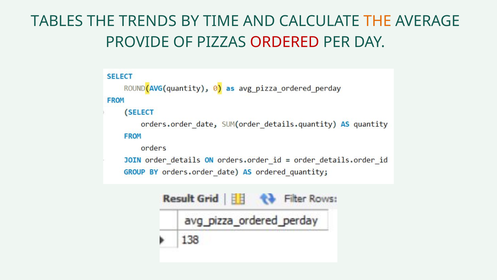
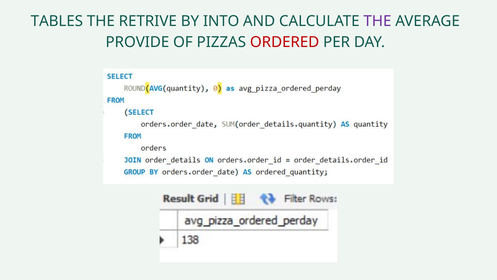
TRENDS: TRENDS -> RETRIVE
TIME: TIME -> INTO
THE at (377, 21) colour: orange -> purple
